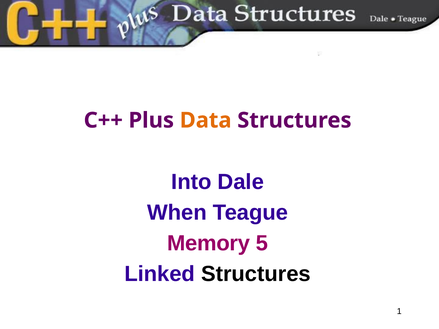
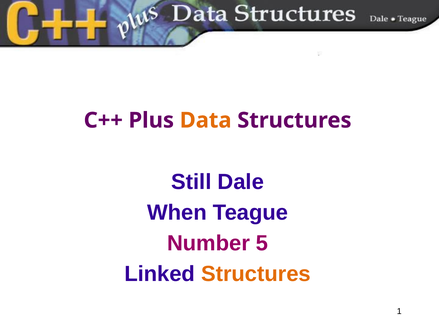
Into: Into -> Still
Memory: Memory -> Number
Structures at (256, 274) colour: black -> orange
